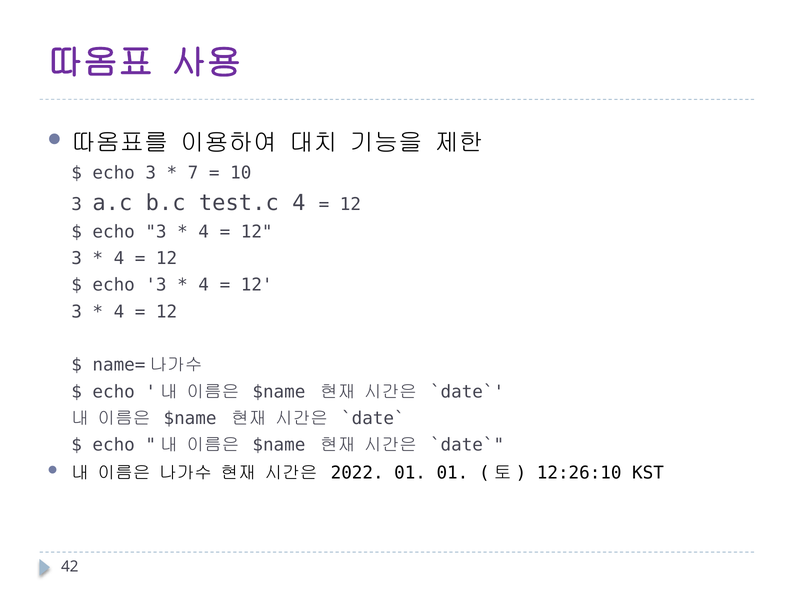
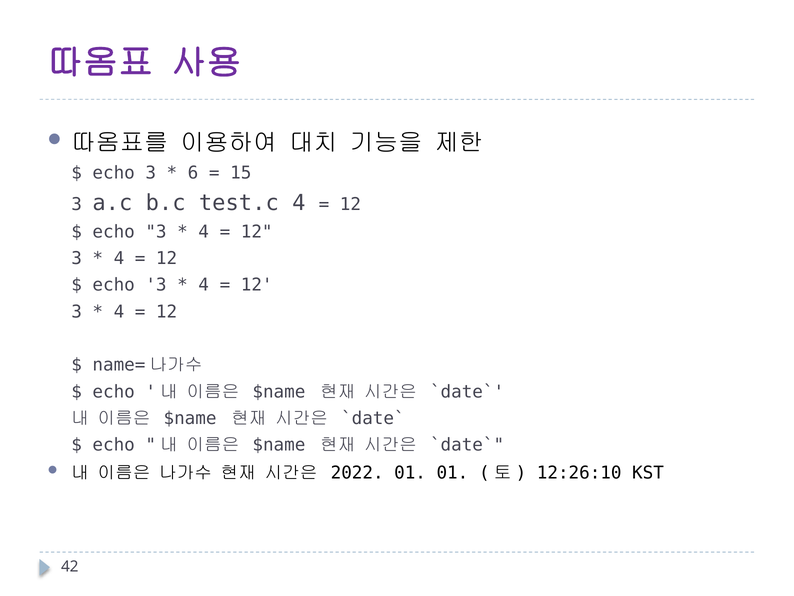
7: 7 -> 6
10: 10 -> 15
